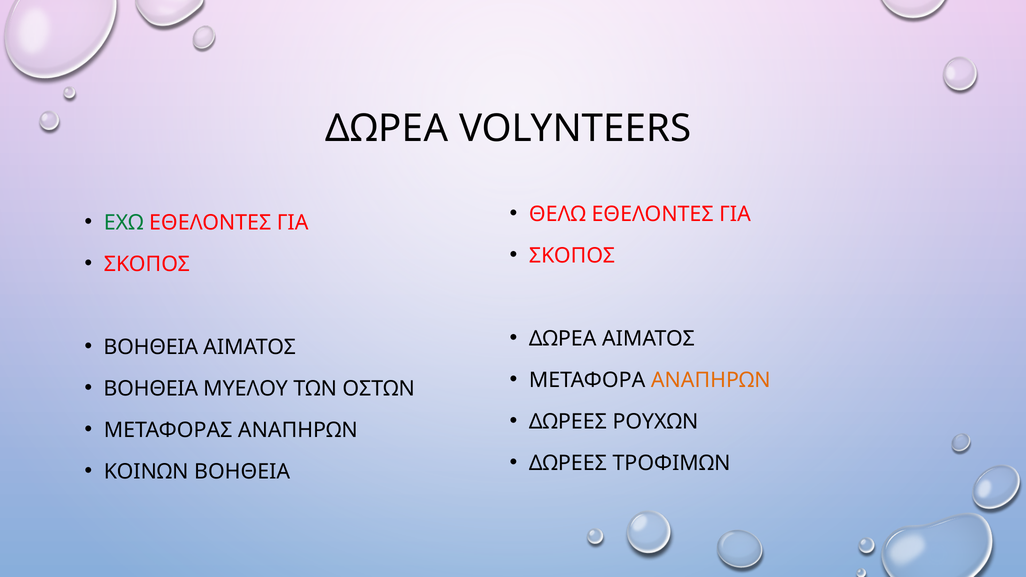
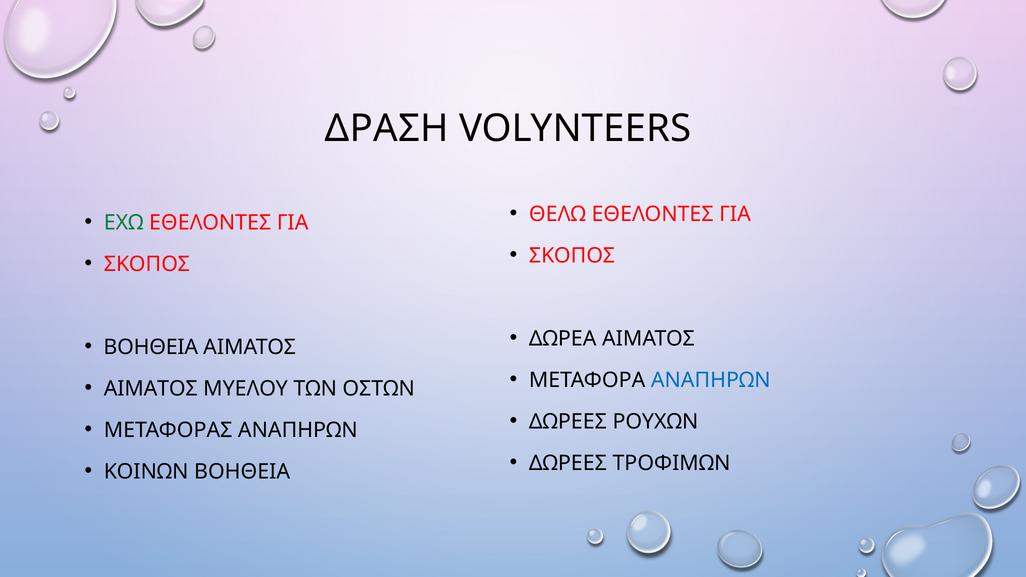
ΔΩΡΕΑ at (387, 129): ΔΩΡΕΑ -> ΔΡΑΣΗ
ΑΝΑΠΗΡΩΝ at (711, 380) colour: orange -> blue
ΒΟΗΘΕΙΑ at (151, 389): ΒΟΗΘΕΙΑ -> ΑΙΜΑΤΟΣ
